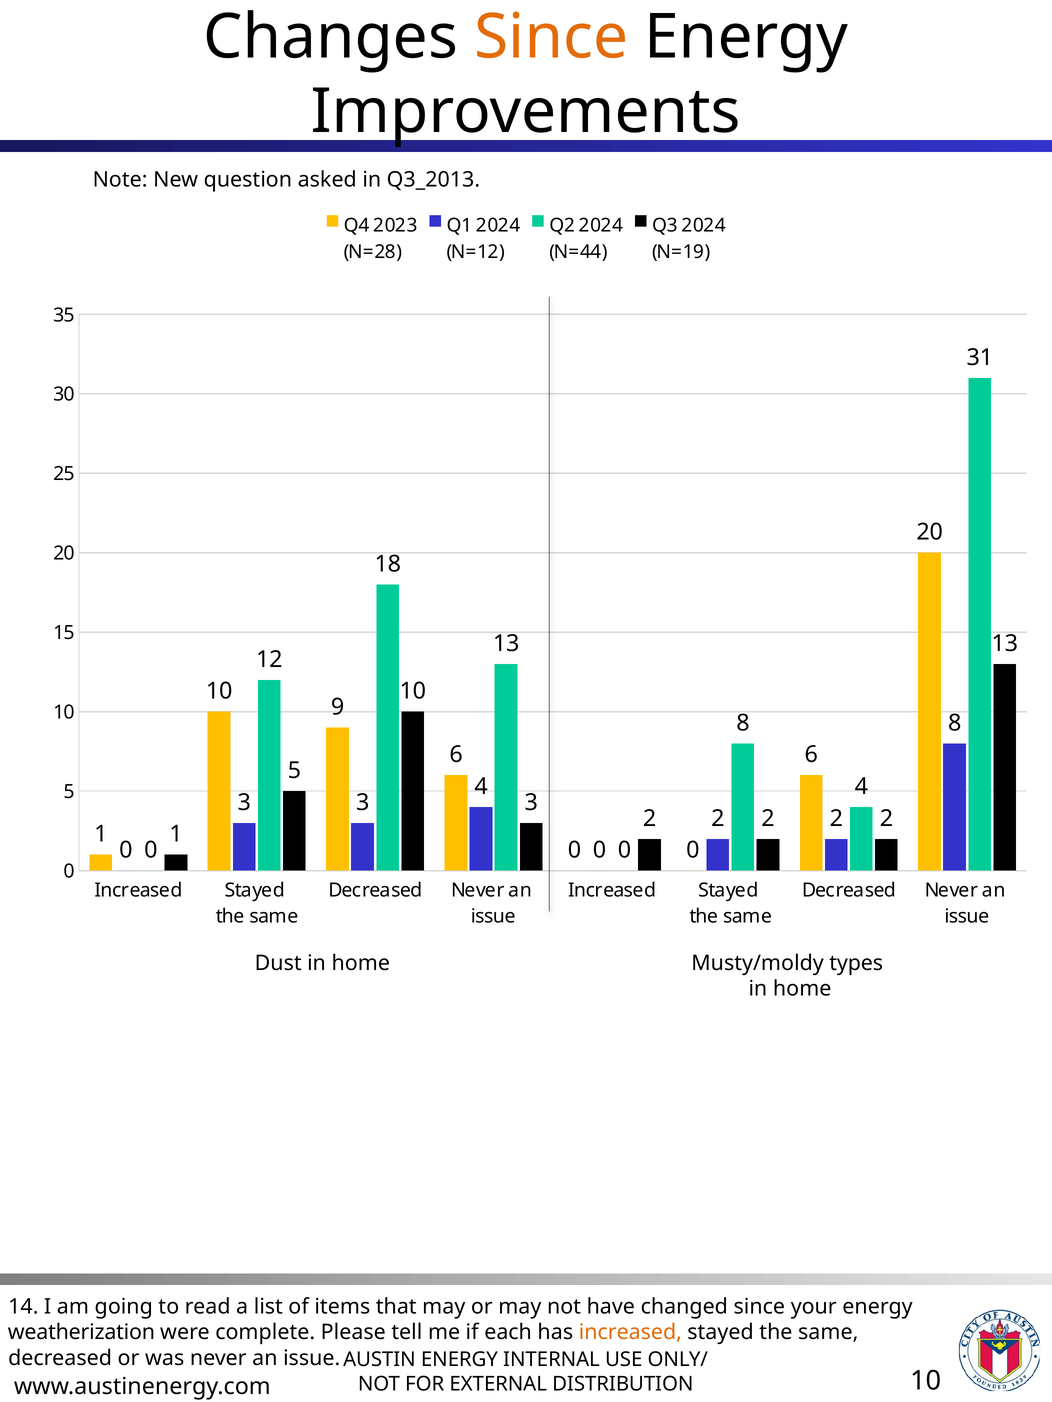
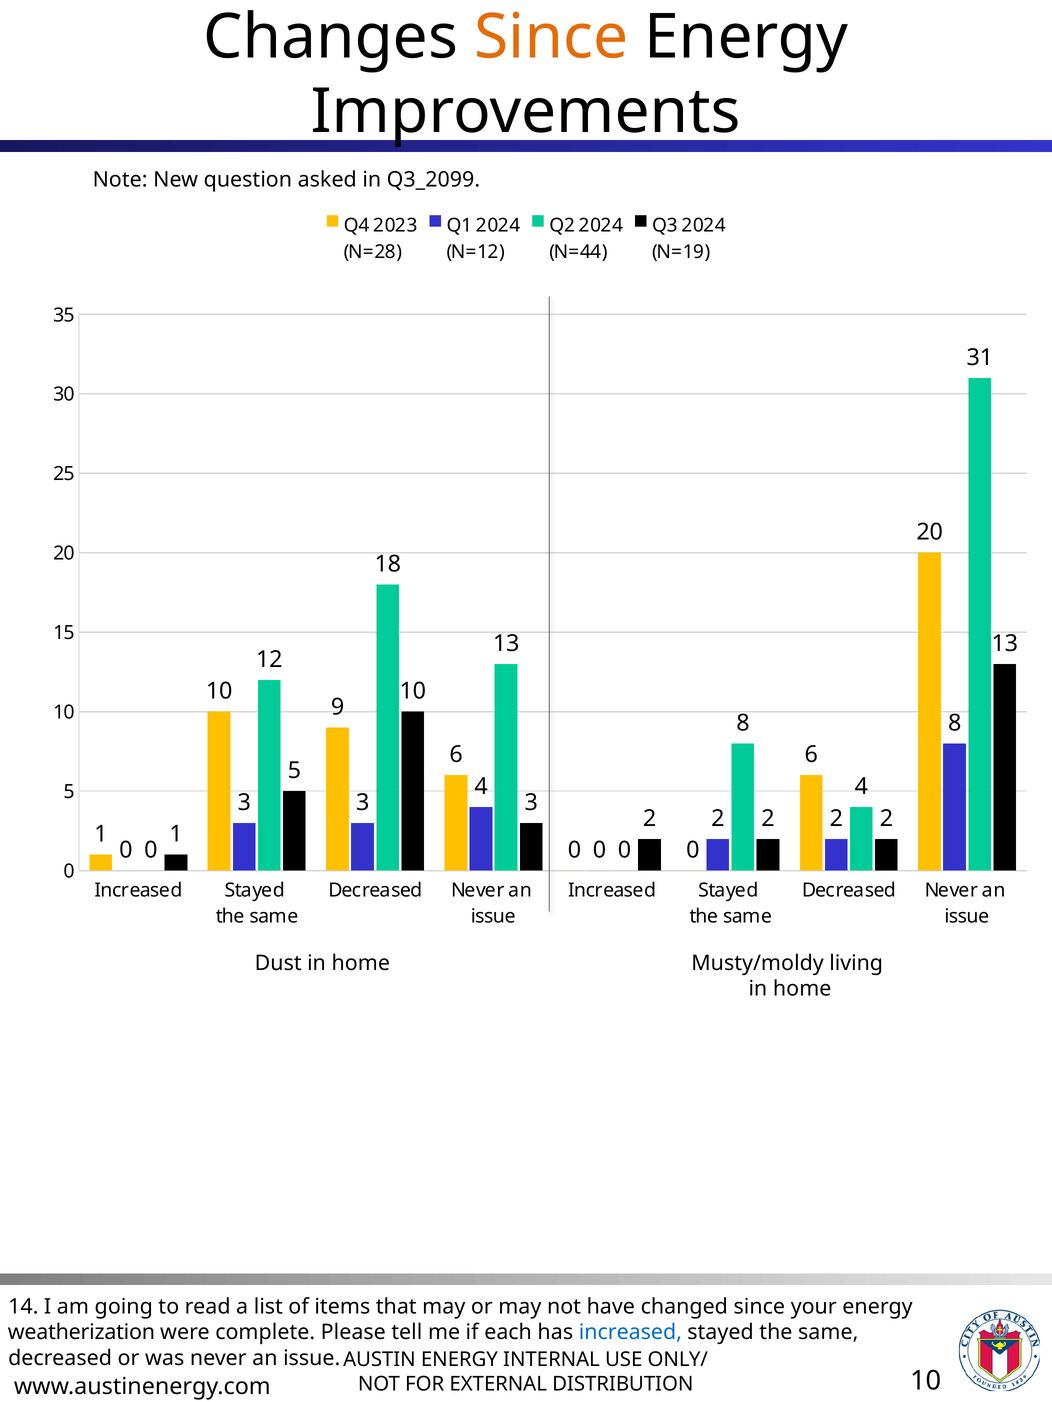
Q3_2013: Q3_2013 -> Q3_2099
types: types -> living
increased at (630, 1333) colour: orange -> blue
